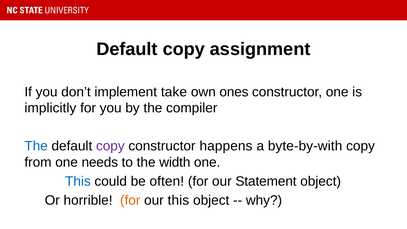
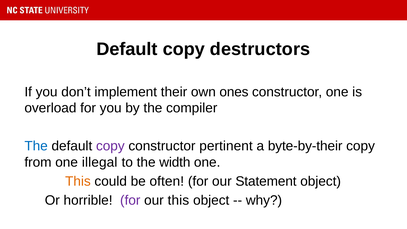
assignment: assignment -> destructors
take: take -> their
implicitly: implicitly -> overload
happens: happens -> pertinent
byte-by-with: byte-by-with -> byte-by-their
needs: needs -> illegal
This at (78, 181) colour: blue -> orange
for at (130, 200) colour: orange -> purple
